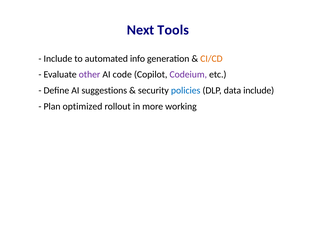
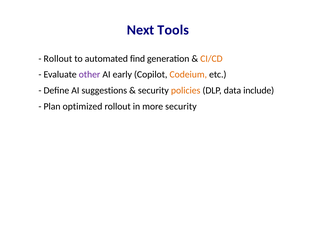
Include at (58, 59): Include -> Rollout
info: info -> find
code: code -> early
Codeium colour: purple -> orange
policies colour: blue -> orange
more working: working -> security
